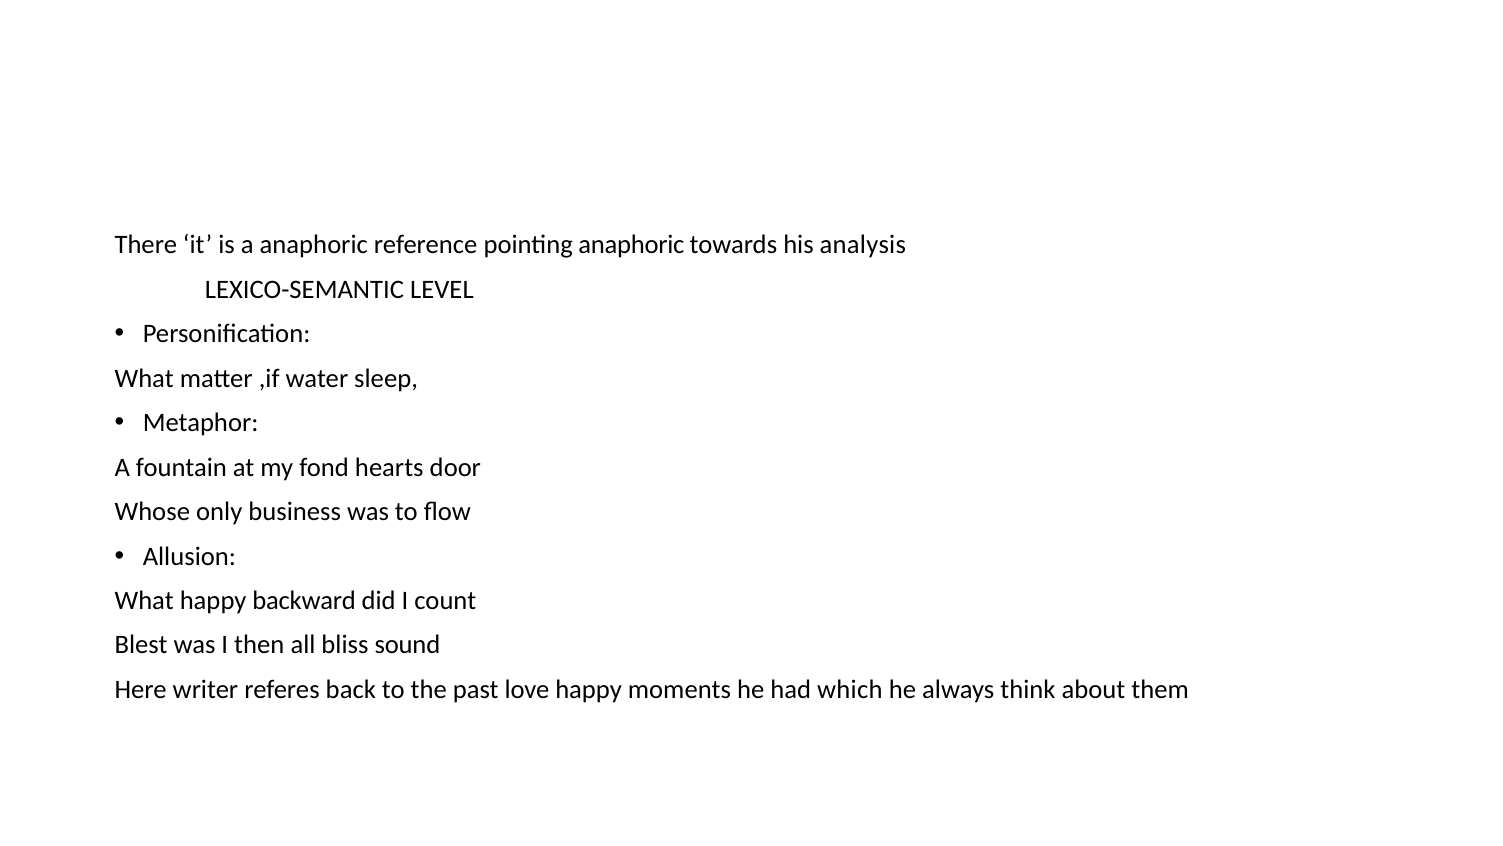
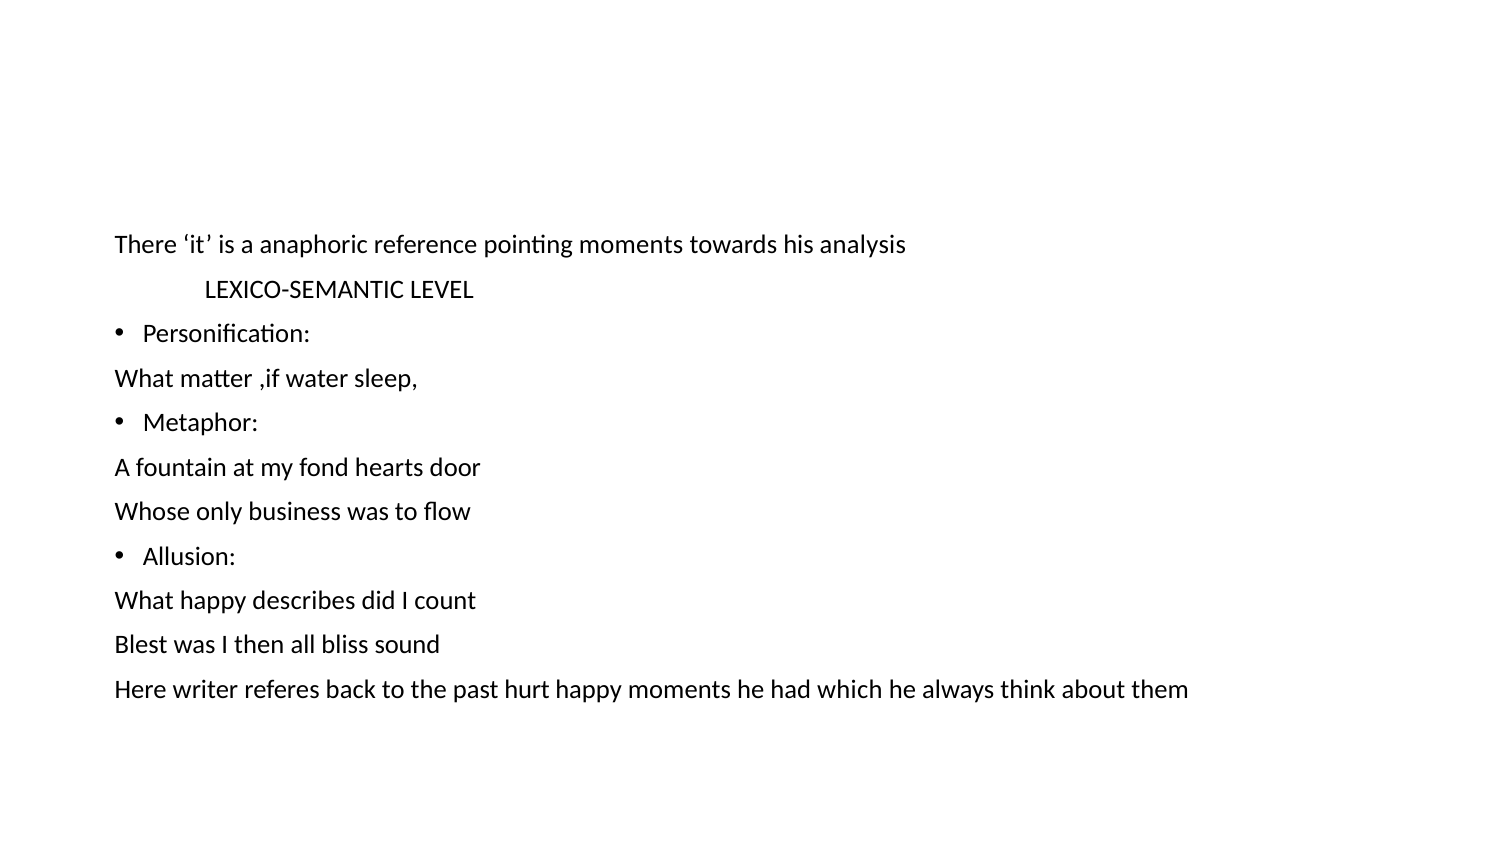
pointing anaphoric: anaphoric -> moments
backward: backward -> describes
love: love -> hurt
